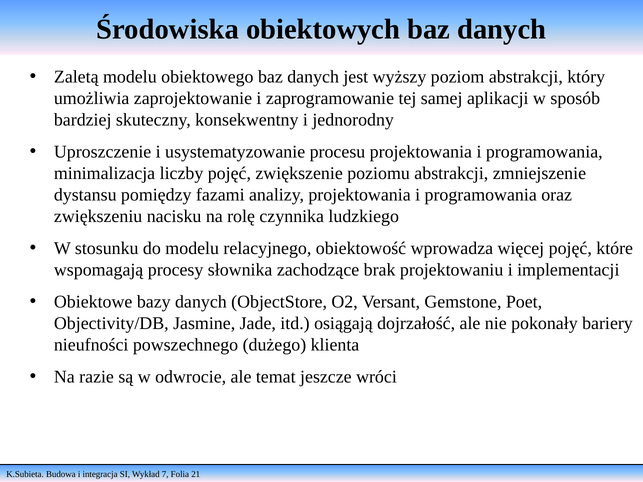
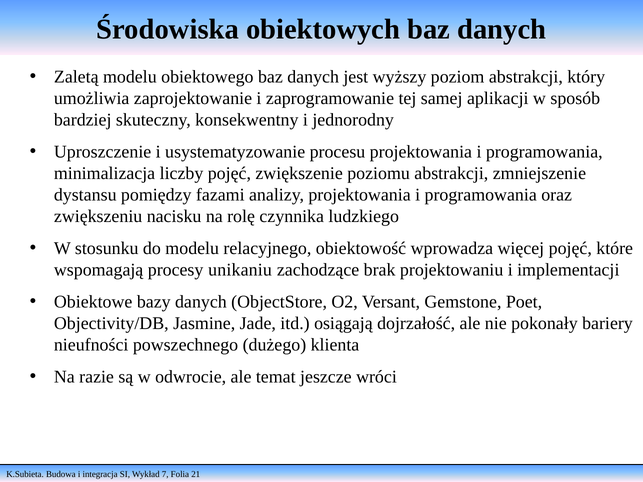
słownika: słownika -> unikaniu
